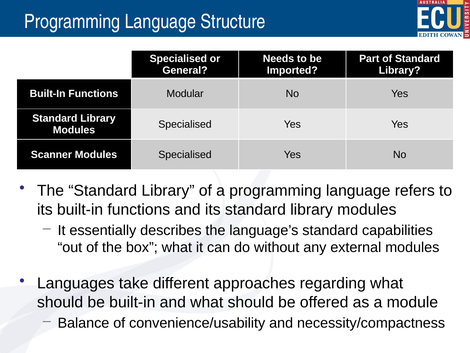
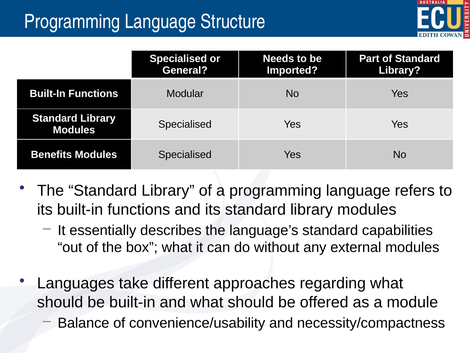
Scanner: Scanner -> Benefits
